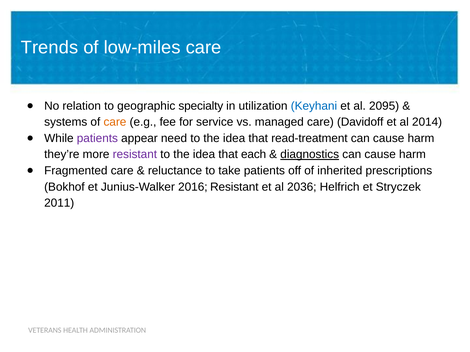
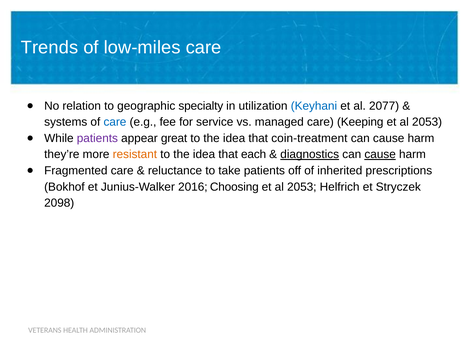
2095: 2095 -> 2077
care at (115, 122) colour: orange -> blue
Davidoff: Davidoff -> Keeping
2014 at (427, 122): 2014 -> 2053
need: need -> great
read-treatment: read-treatment -> coin-treatment
resistant at (135, 155) colour: purple -> orange
cause at (380, 155) underline: none -> present
2016 Resistant: Resistant -> Choosing
2036 at (302, 187): 2036 -> 2053
2011: 2011 -> 2098
